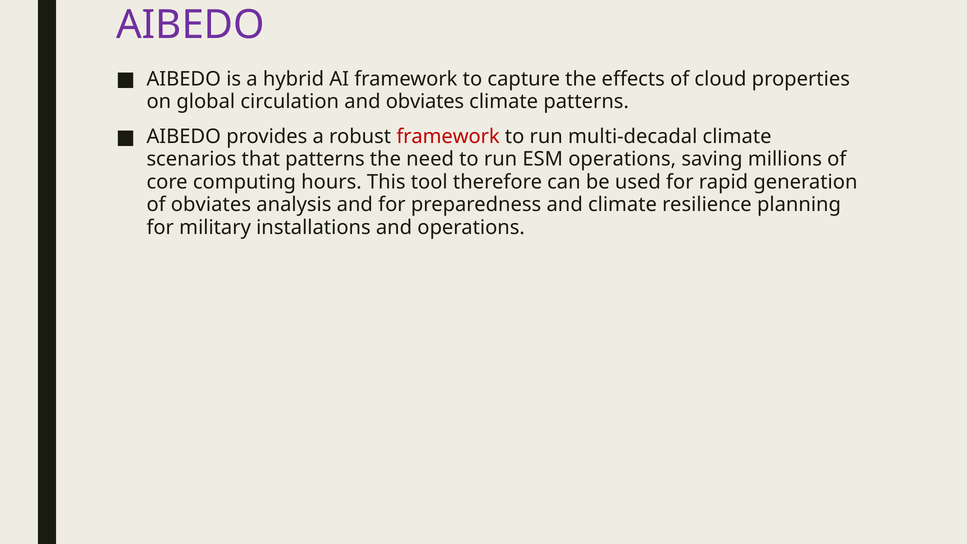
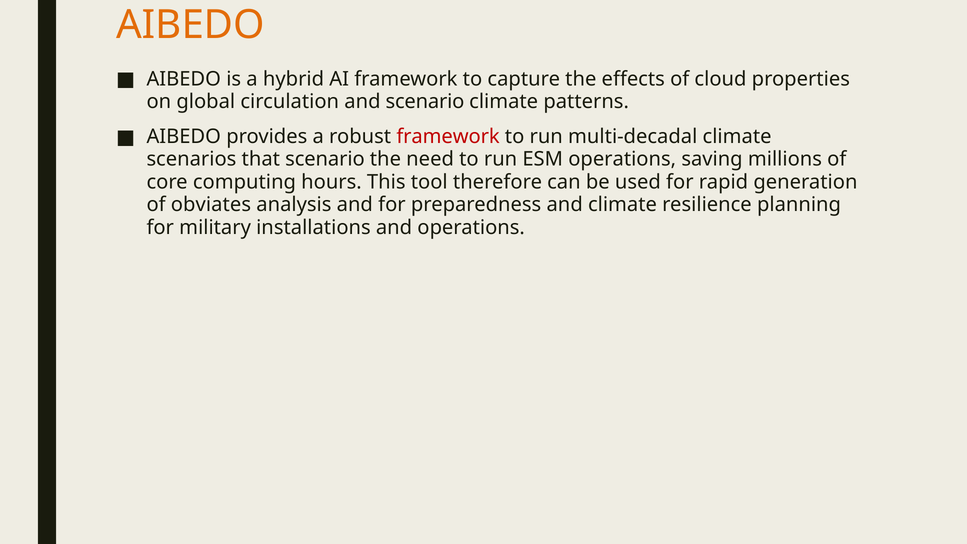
AIBEDO at (190, 25) colour: purple -> orange
and obviates: obviates -> scenario
that patterns: patterns -> scenario
